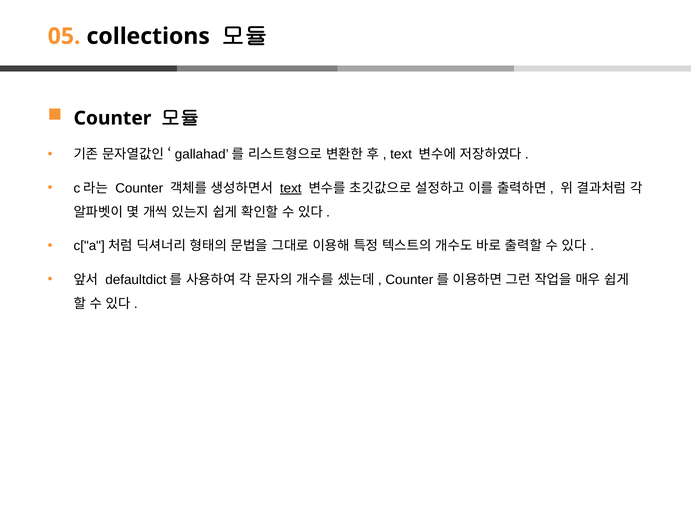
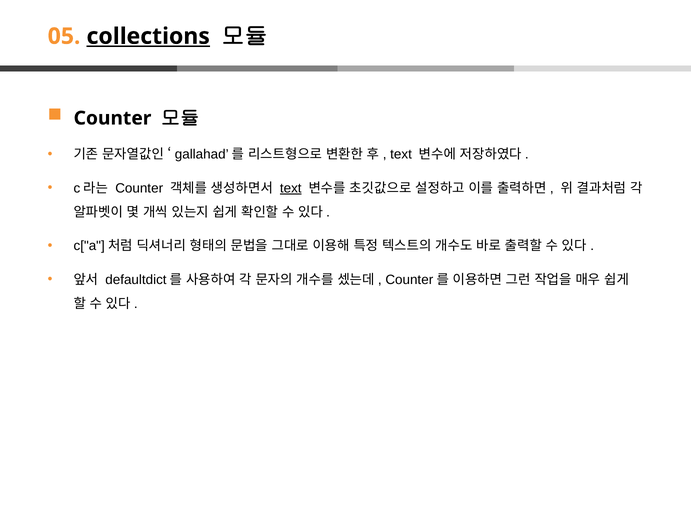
collections underline: none -> present
